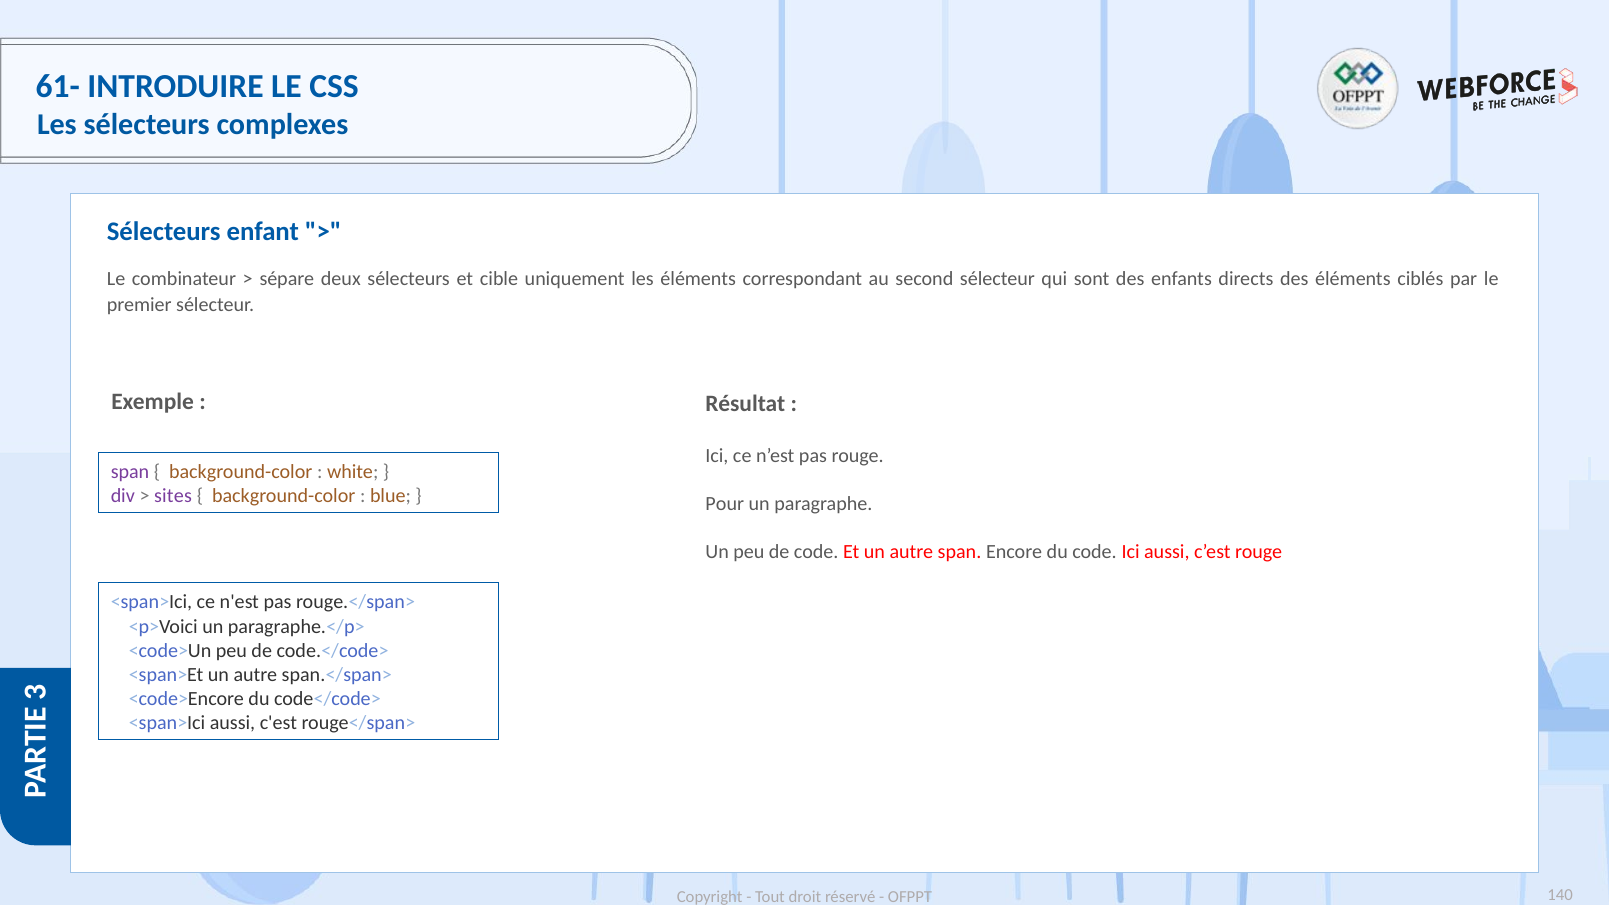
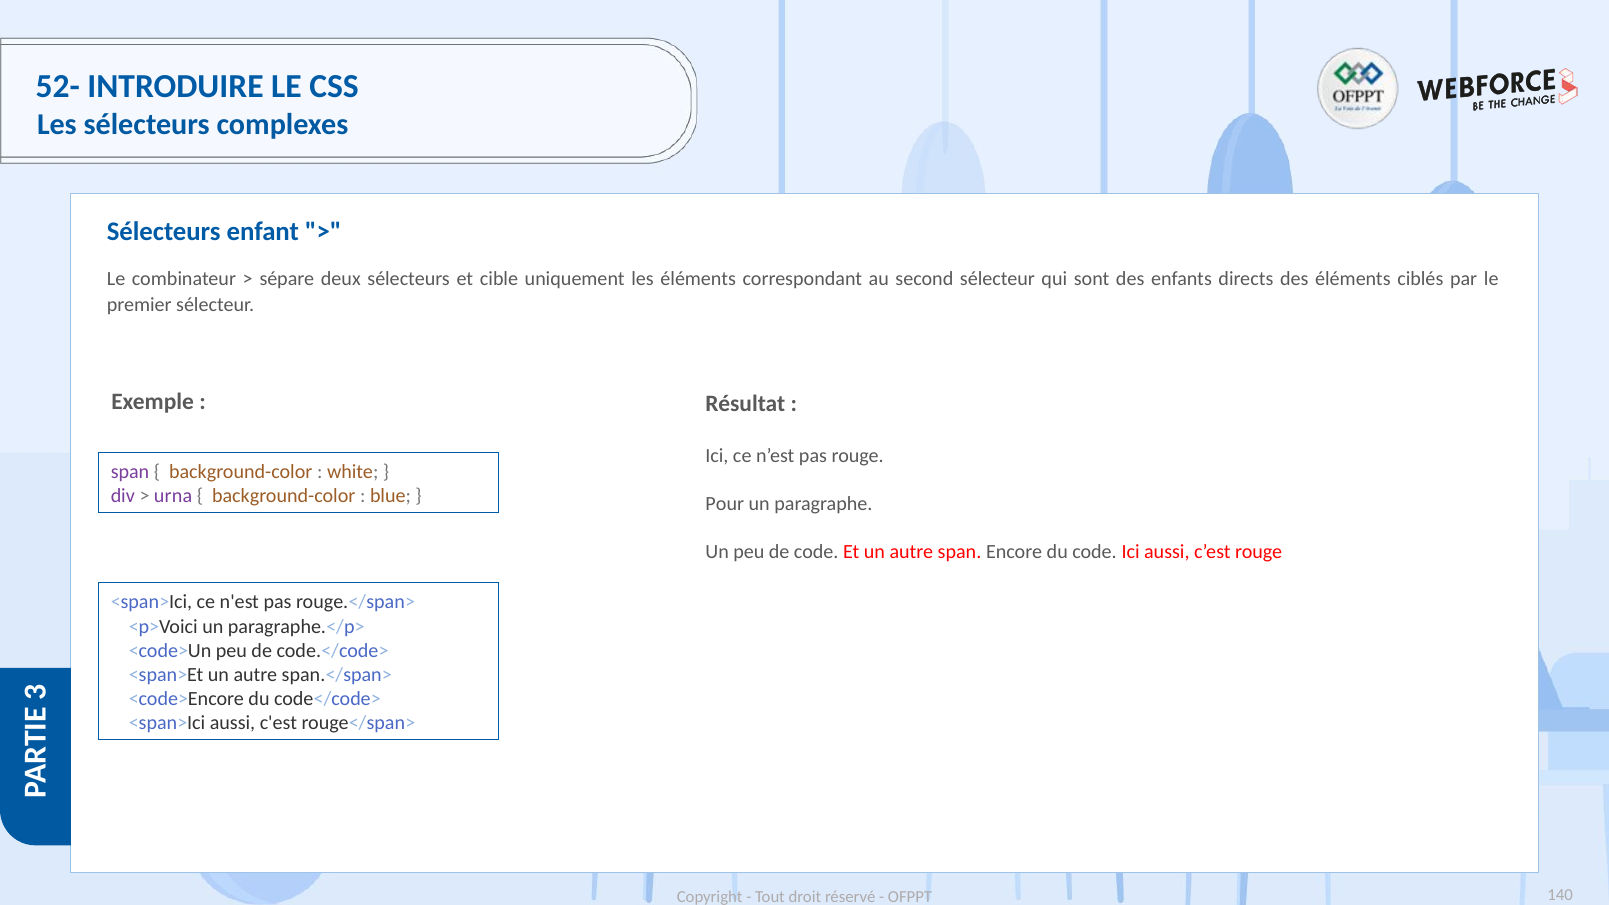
61-: 61- -> 52-
sites: sites -> urna
